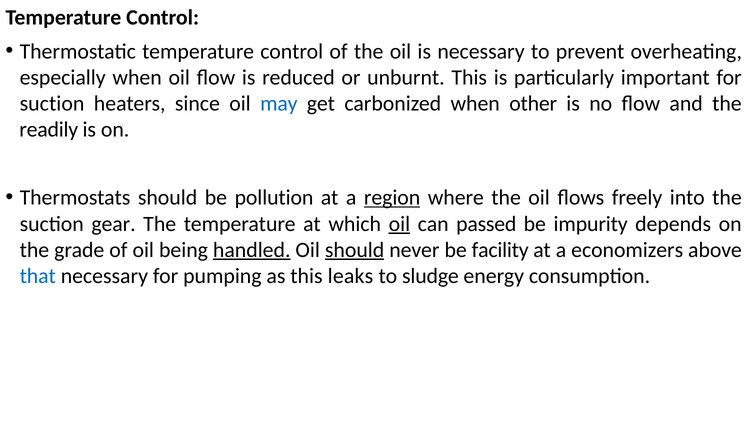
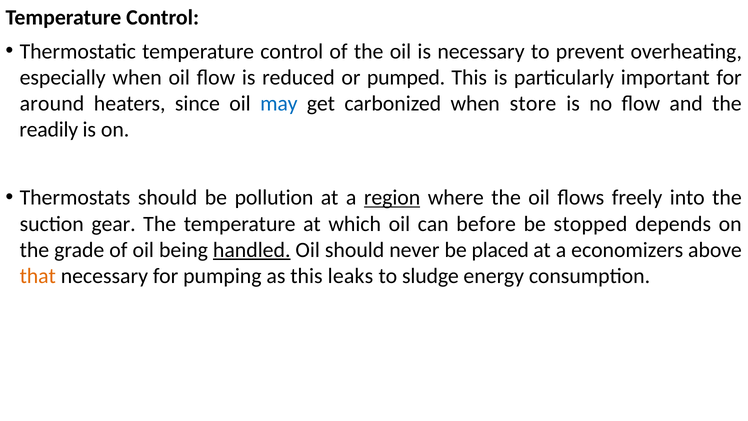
unburnt: unburnt -> pumped
suction at (52, 104): suction -> around
other: other -> store
oil at (399, 224) underline: present -> none
passed: passed -> before
impurity: impurity -> stopped
should at (355, 250) underline: present -> none
facility: facility -> placed
that colour: blue -> orange
